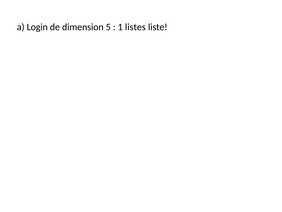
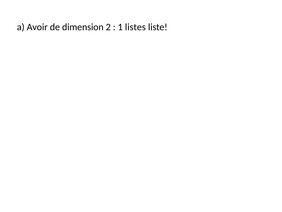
Login: Login -> Avoir
5: 5 -> 2
